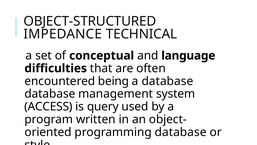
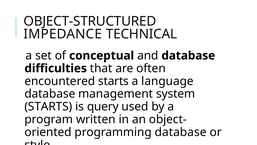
and language: language -> database
encountered being: being -> starts
a database: database -> language
ACCESS at (48, 106): ACCESS -> STARTS
